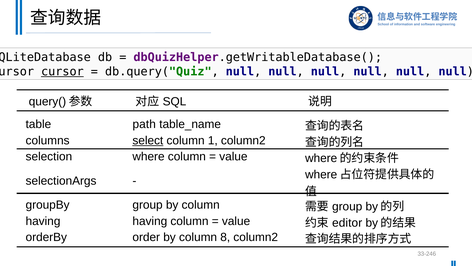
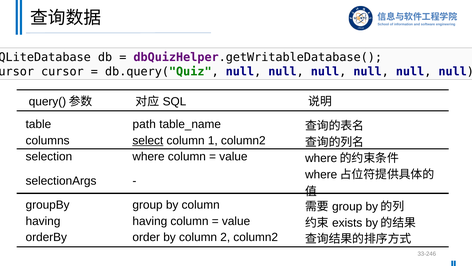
cursor at (62, 71) underline: present -> none
editor: editor -> exists
8: 8 -> 2
